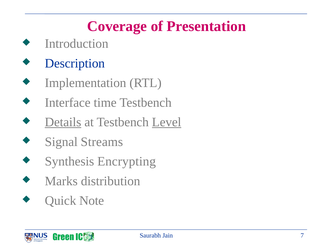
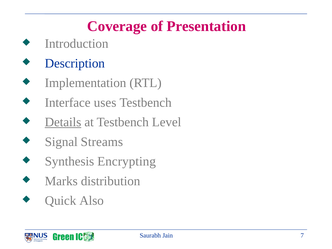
time: time -> uses
Level underline: present -> none
Note: Note -> Also
